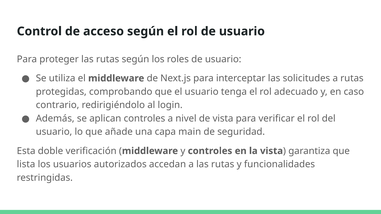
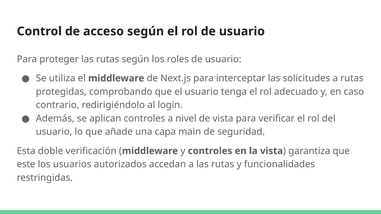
lista: lista -> este
